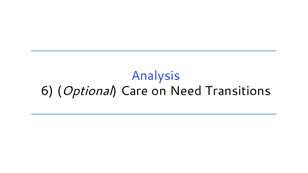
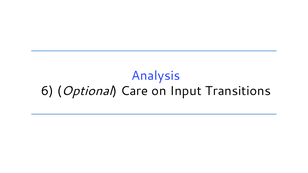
Need: Need -> Input
